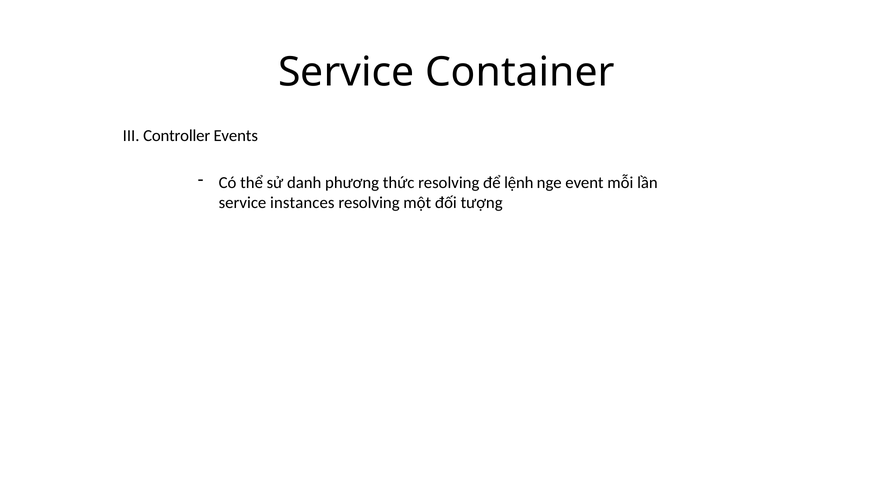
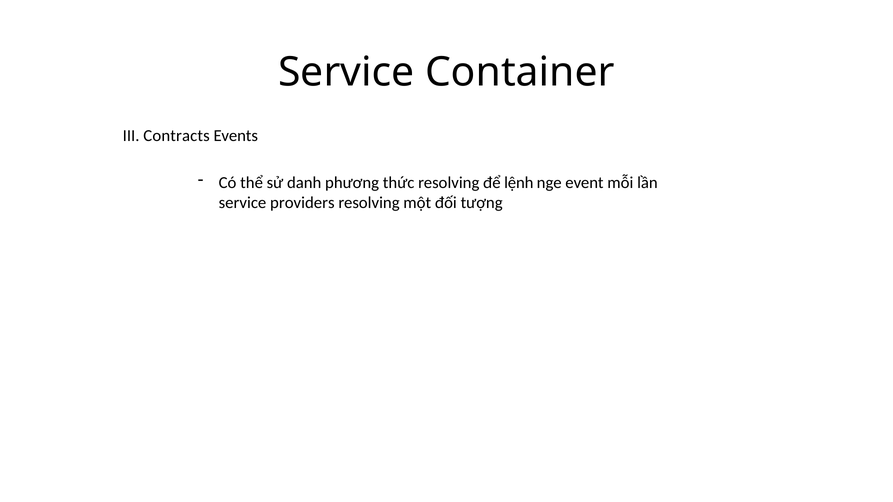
Controller: Controller -> Contracts
instances: instances -> providers
